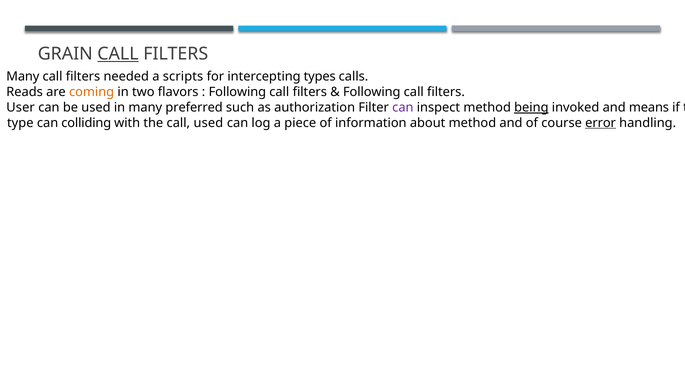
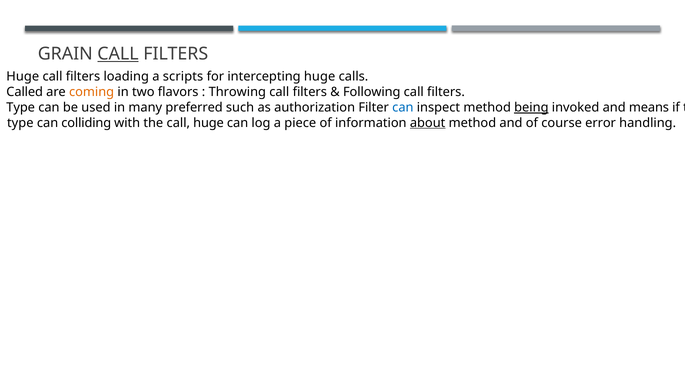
Many at (23, 77): Many -> Huge
needed: needed -> loading
intercepting types: types -> huge
Reads: Reads -> Called
Following at (237, 92): Following -> Throwing
User at (21, 107): User -> Type
can at (403, 107) colour: purple -> blue
call used: used -> huge
about underline: none -> present
error underline: present -> none
